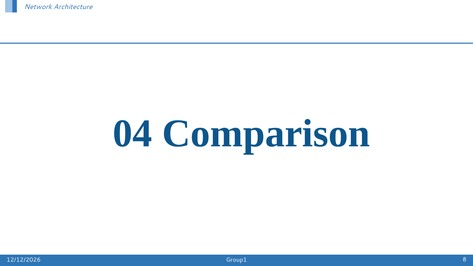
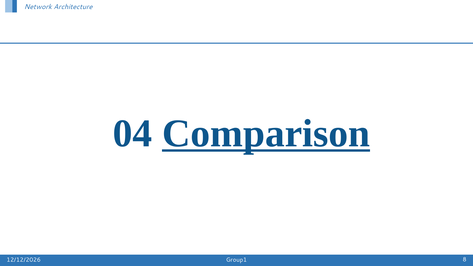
Comparison underline: none -> present
